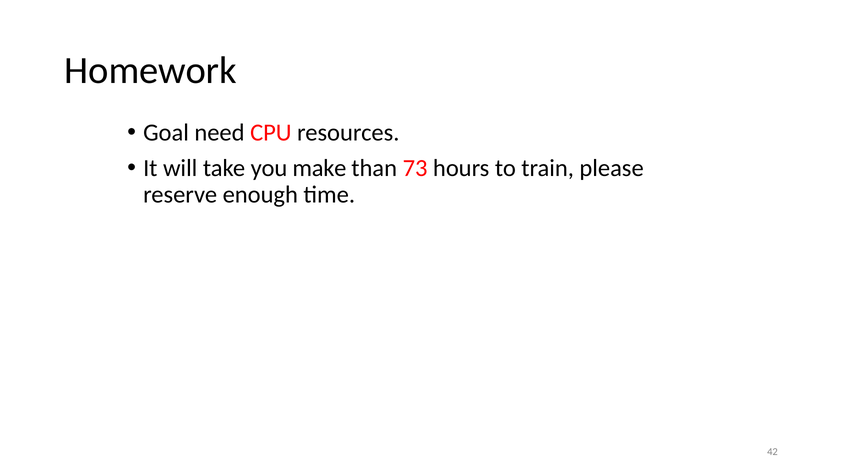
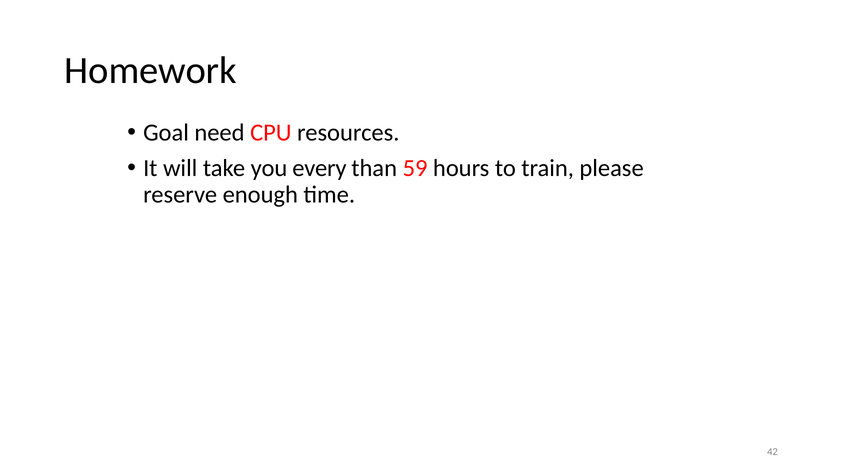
make: make -> every
73: 73 -> 59
